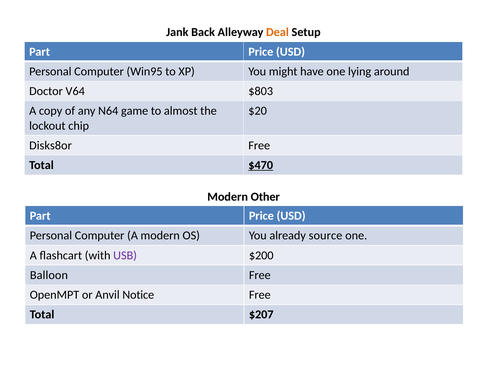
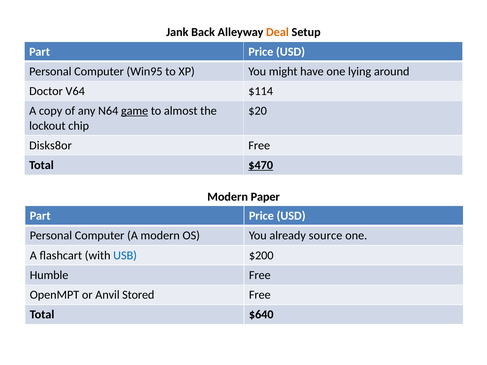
$803: $803 -> $114
game underline: none -> present
Other: Other -> Paper
USB colour: purple -> blue
Balloon: Balloon -> Humble
Notice: Notice -> Stored
$207: $207 -> $640
